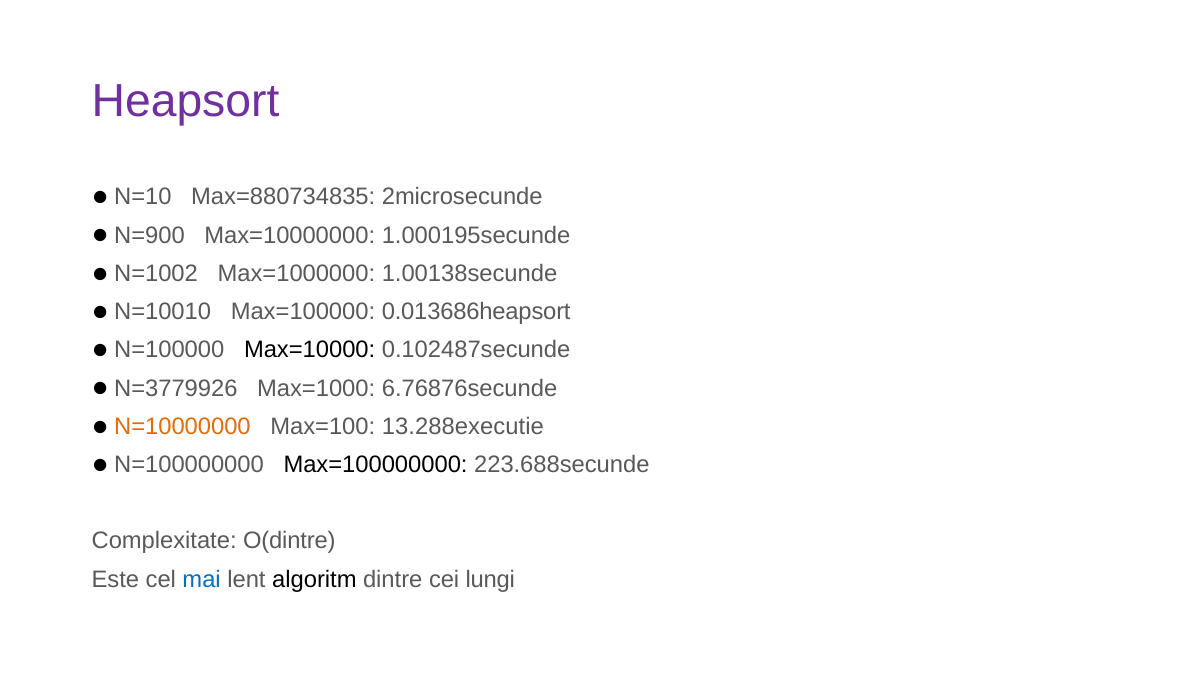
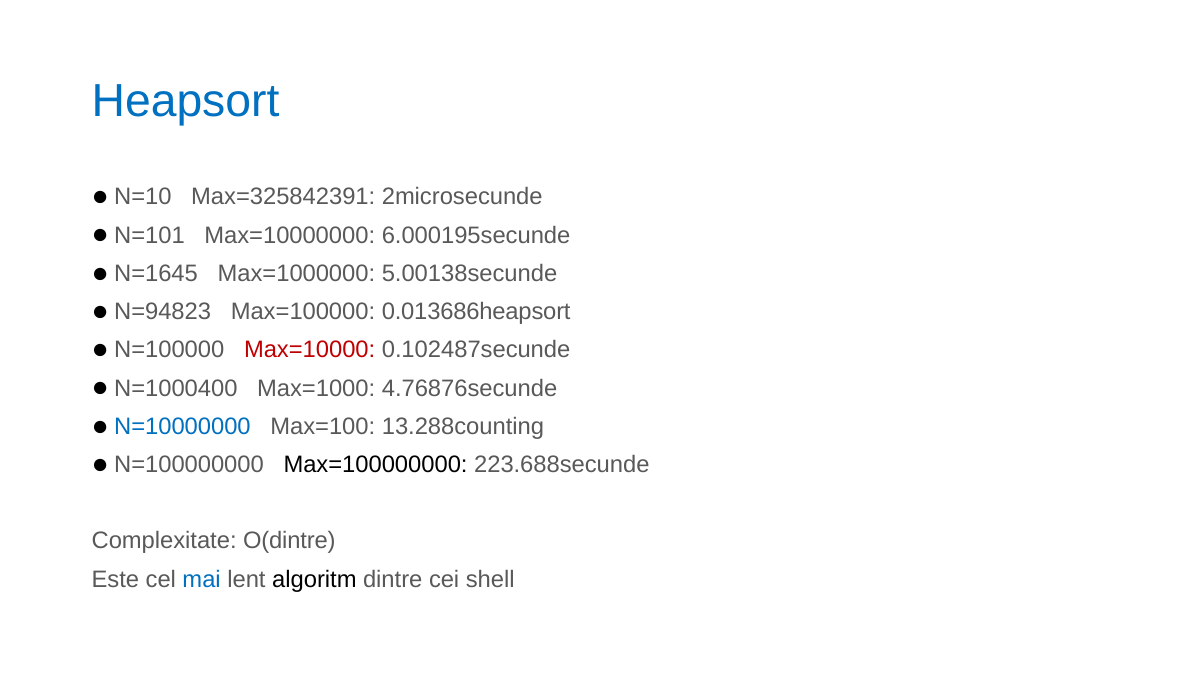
Heapsort colour: purple -> blue
Max=880734835: Max=880734835 -> Max=325842391
N=900: N=900 -> N=101
1.000195secunde: 1.000195secunde -> 6.000195secunde
N=1002: N=1002 -> N=1645
1.00138secunde: 1.00138secunde -> 5.00138secunde
N=10010: N=10010 -> N=94823
Max=10000 colour: black -> red
N=3779926: N=3779926 -> N=1000400
6.76876secunde: 6.76876secunde -> 4.76876secunde
N=10000000 colour: orange -> blue
13.288executie: 13.288executie -> 13.288counting
lungi: lungi -> shell
